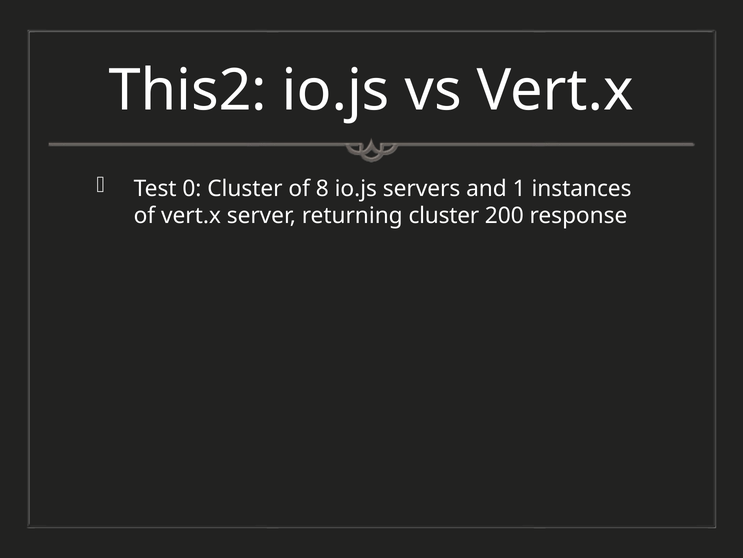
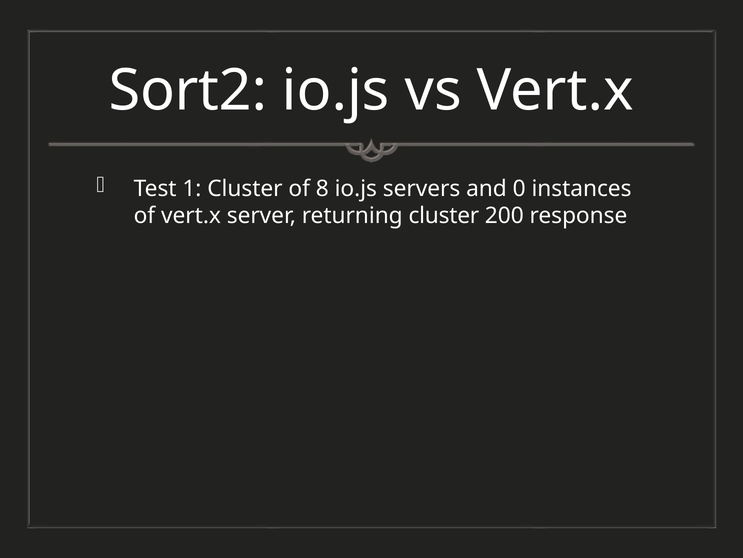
This2: This2 -> Sort2
0: 0 -> 1
1: 1 -> 0
